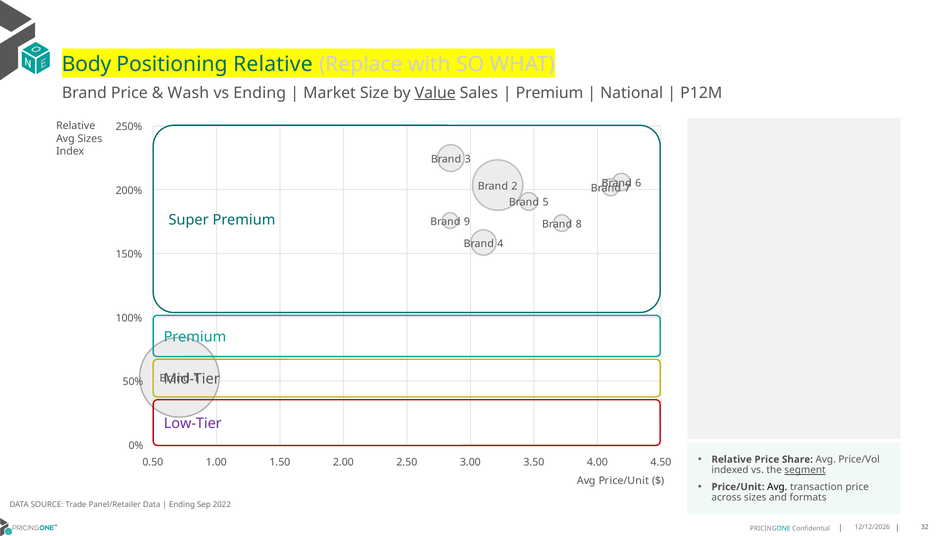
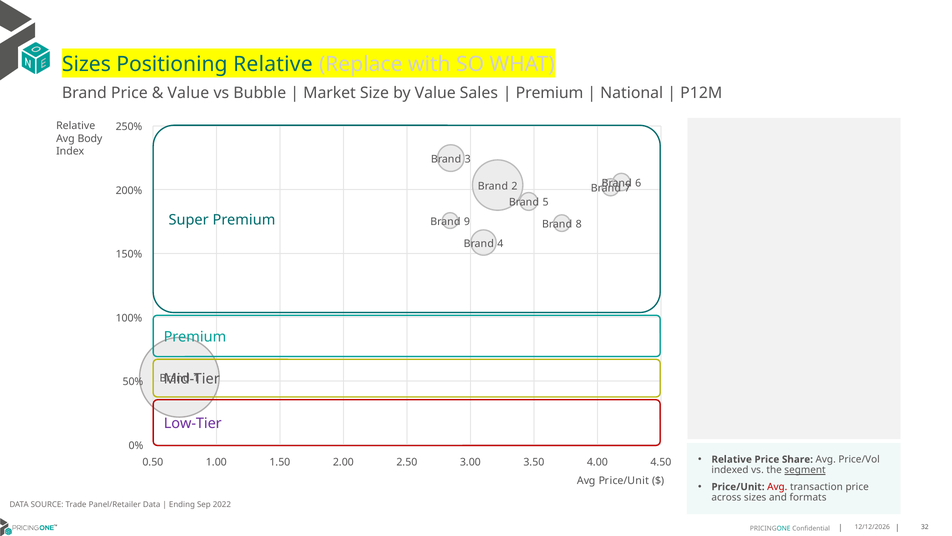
Body at (87, 64): Body -> Sizes
Wash at (188, 93): Wash -> Value
vs Ending: Ending -> Bubble
Value at (435, 93) underline: present -> none
Avg Sizes: Sizes -> Body
Avg at (777, 486) colour: black -> red
